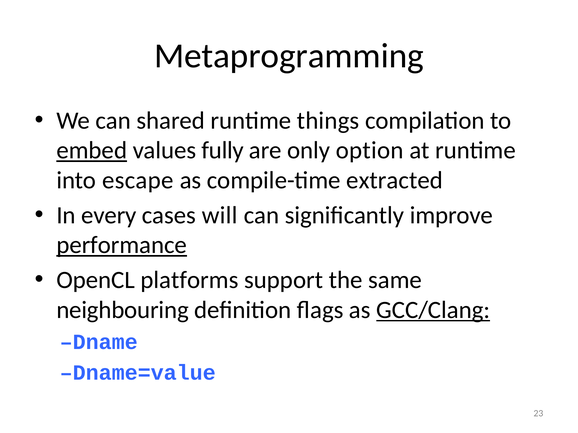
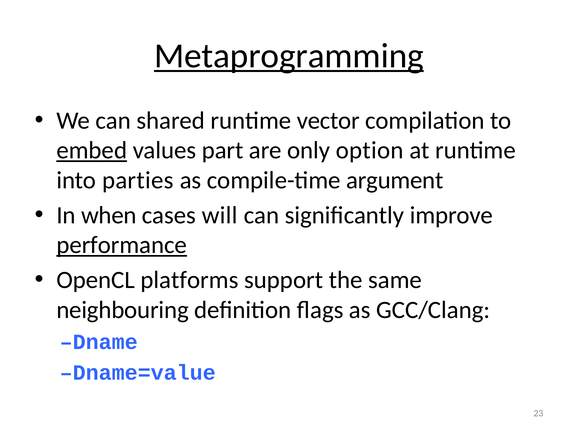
Metaprogramming underline: none -> present
things: things -> vector
fully: fully -> part
escape: escape -> parties
extracted: extracted -> argument
every: every -> when
GCC/Clang underline: present -> none
